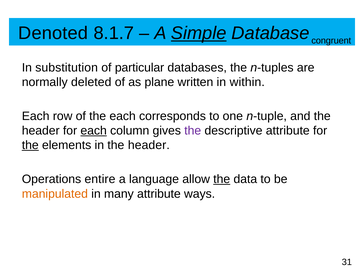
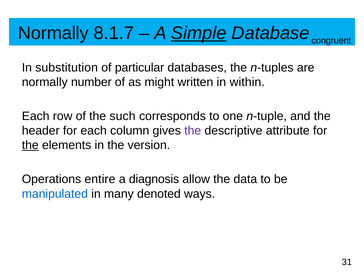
Denoted at (53, 33): Denoted -> Normally
deleted: deleted -> number
plane: plane -> might
the each: each -> such
each at (94, 131) underline: present -> none
in the header: header -> version
language: language -> diagnosis
the at (222, 179) underline: present -> none
manipulated colour: orange -> blue
many attribute: attribute -> denoted
